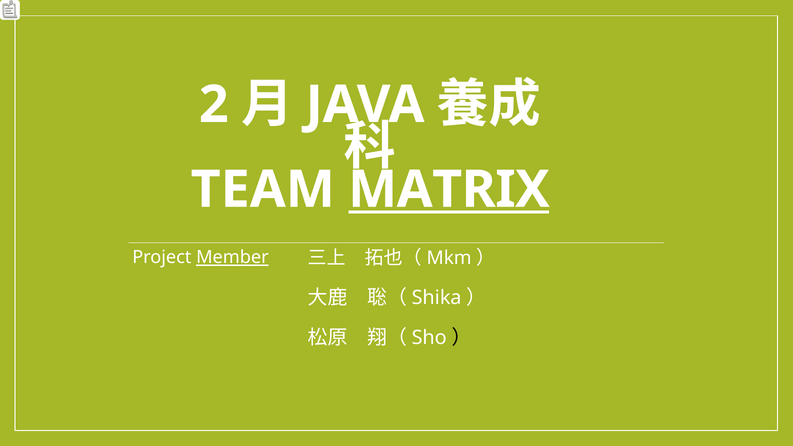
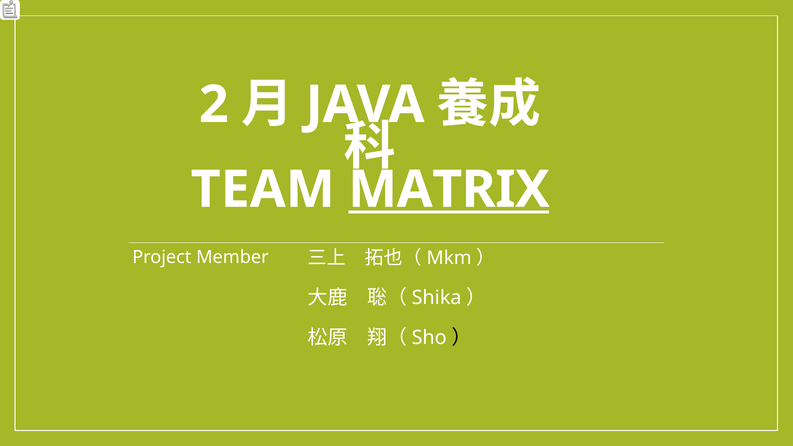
Member underline: present -> none
